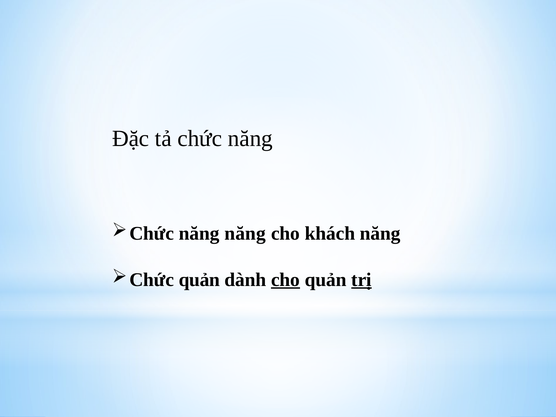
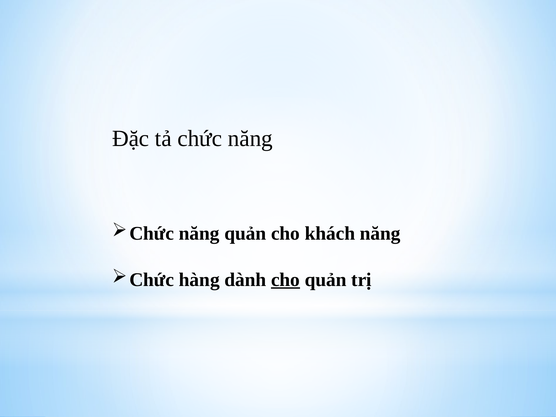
năng năng: năng -> quản
quản at (199, 280): quản -> hàng
trị underline: present -> none
